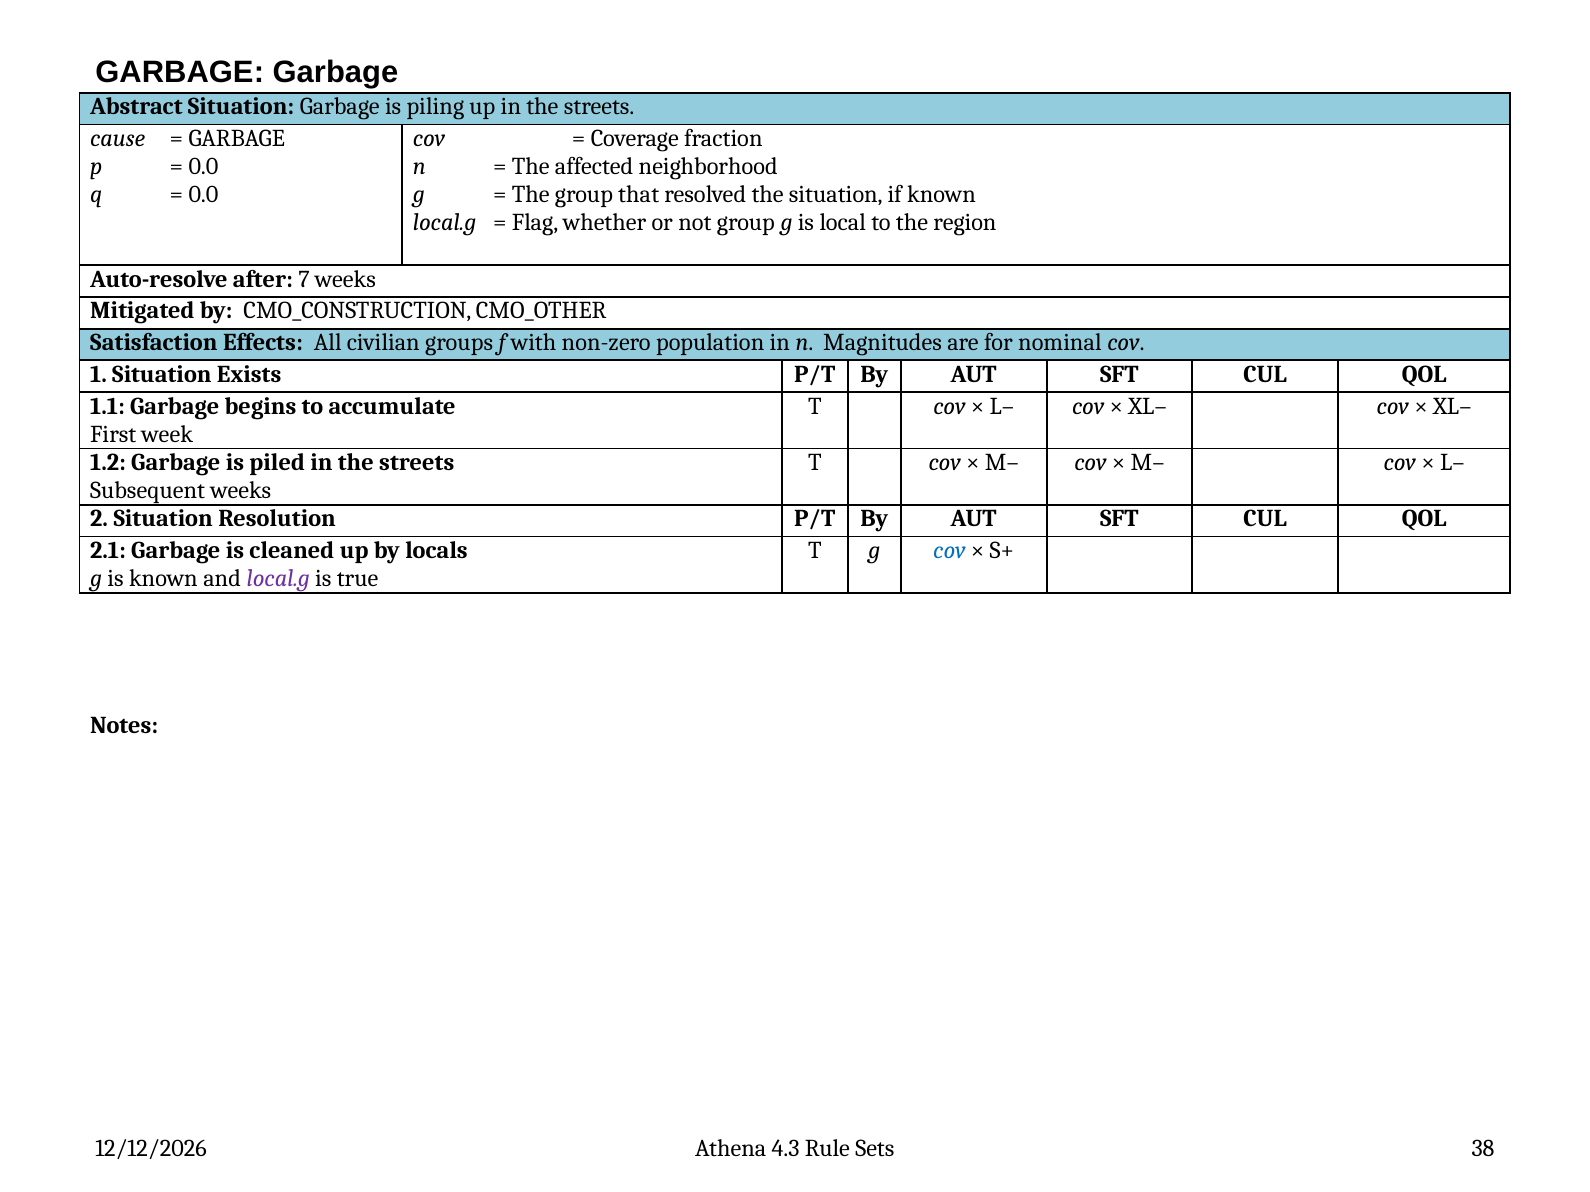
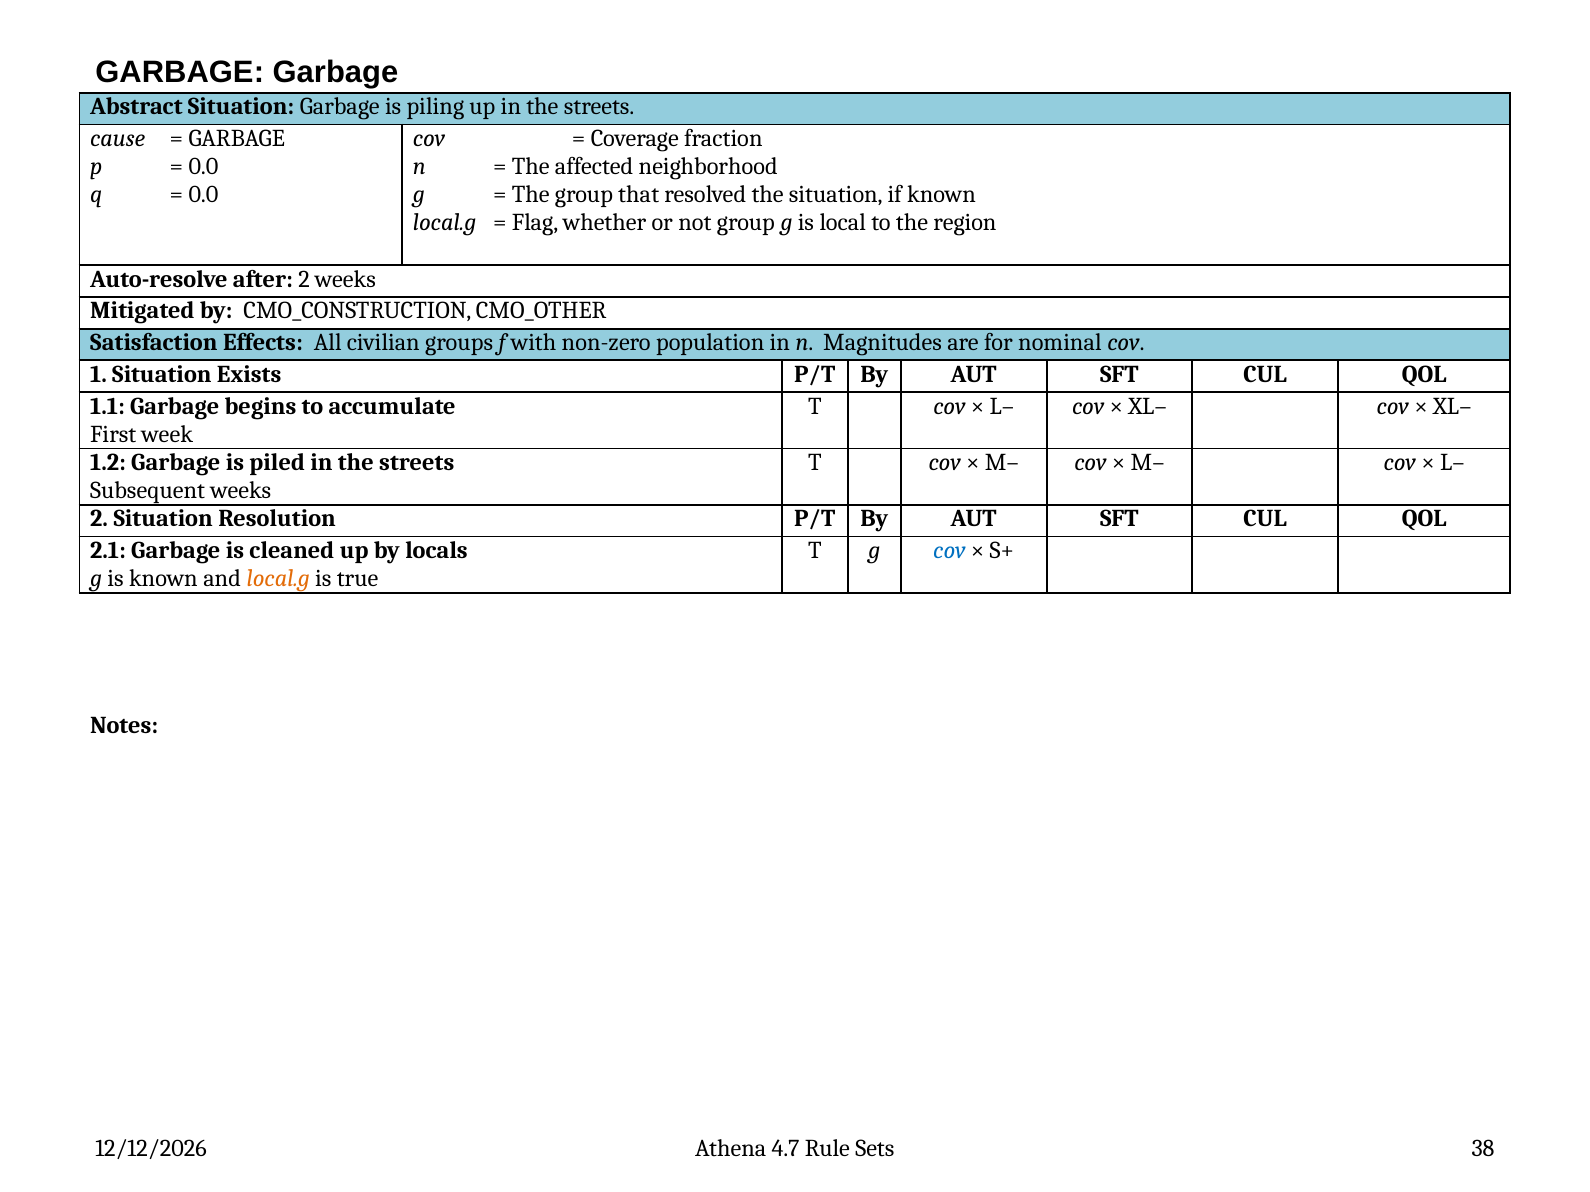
after 7: 7 -> 2
local.g at (278, 579) colour: purple -> orange
4.3: 4.3 -> 4.7
